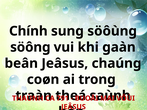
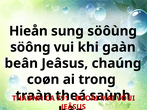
Chính: Chính -> Hieån
